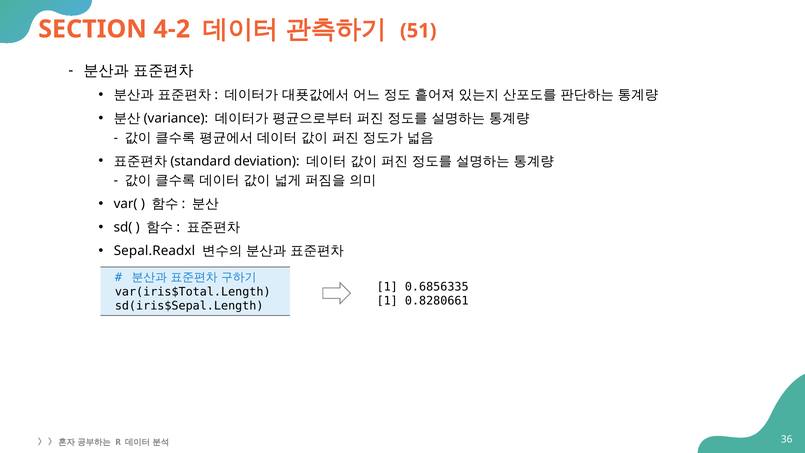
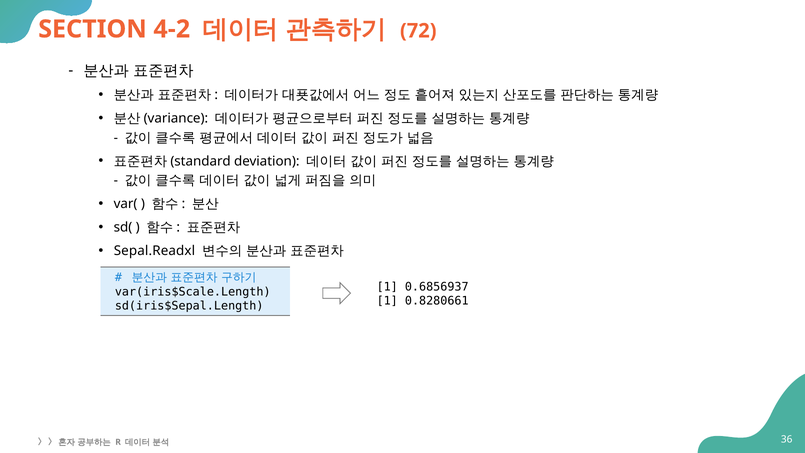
51: 51 -> 72
0.6856335: 0.6856335 -> 0.6856937
var(iris$Total.Length: var(iris$Total.Length -> var(iris$Scale.Length
